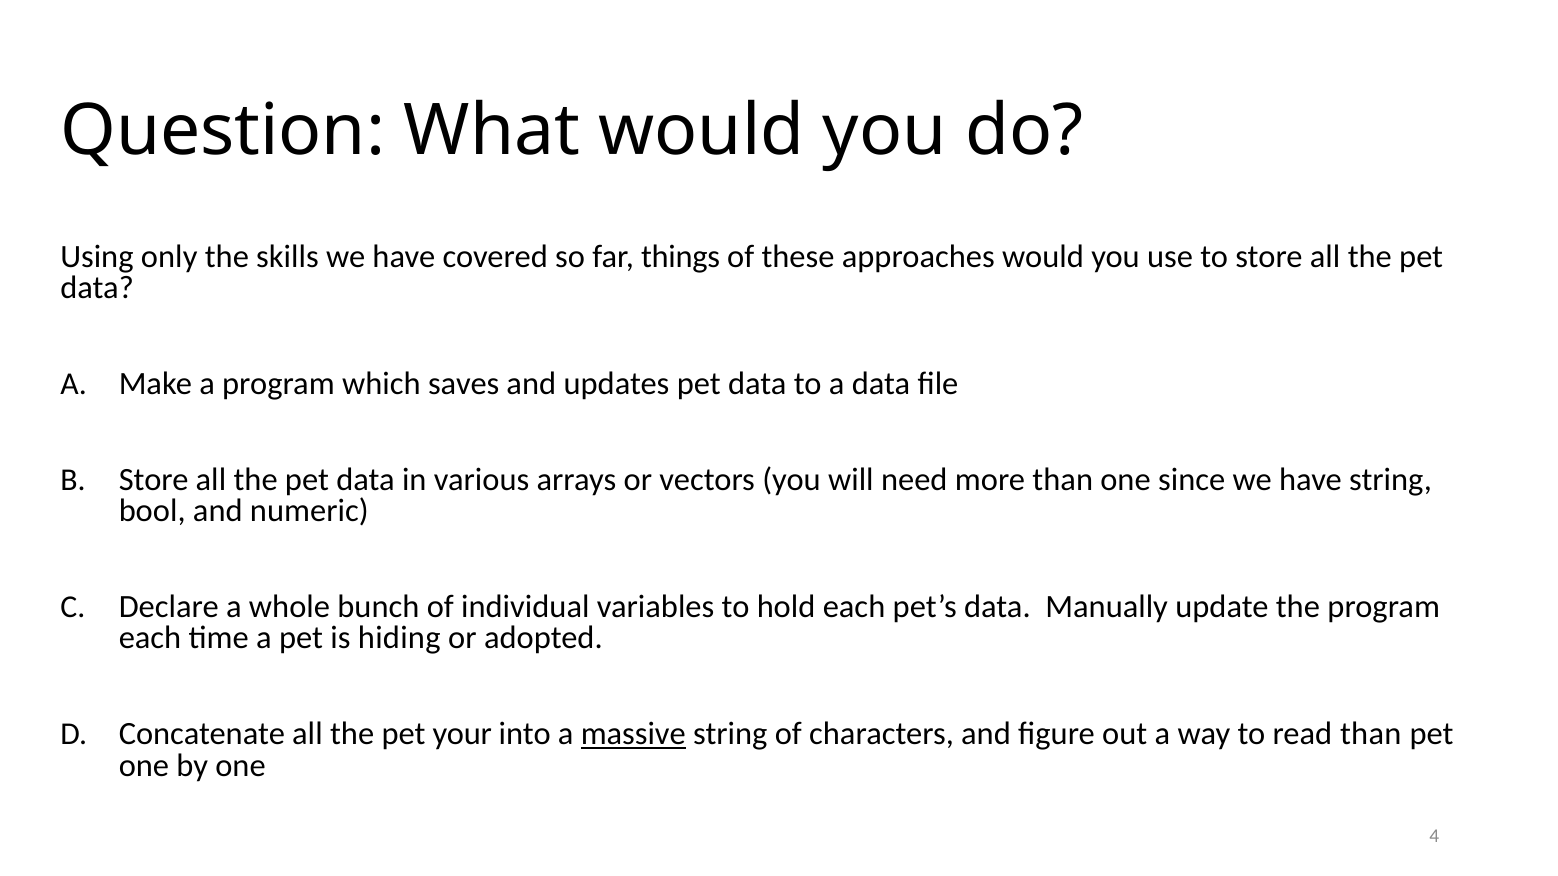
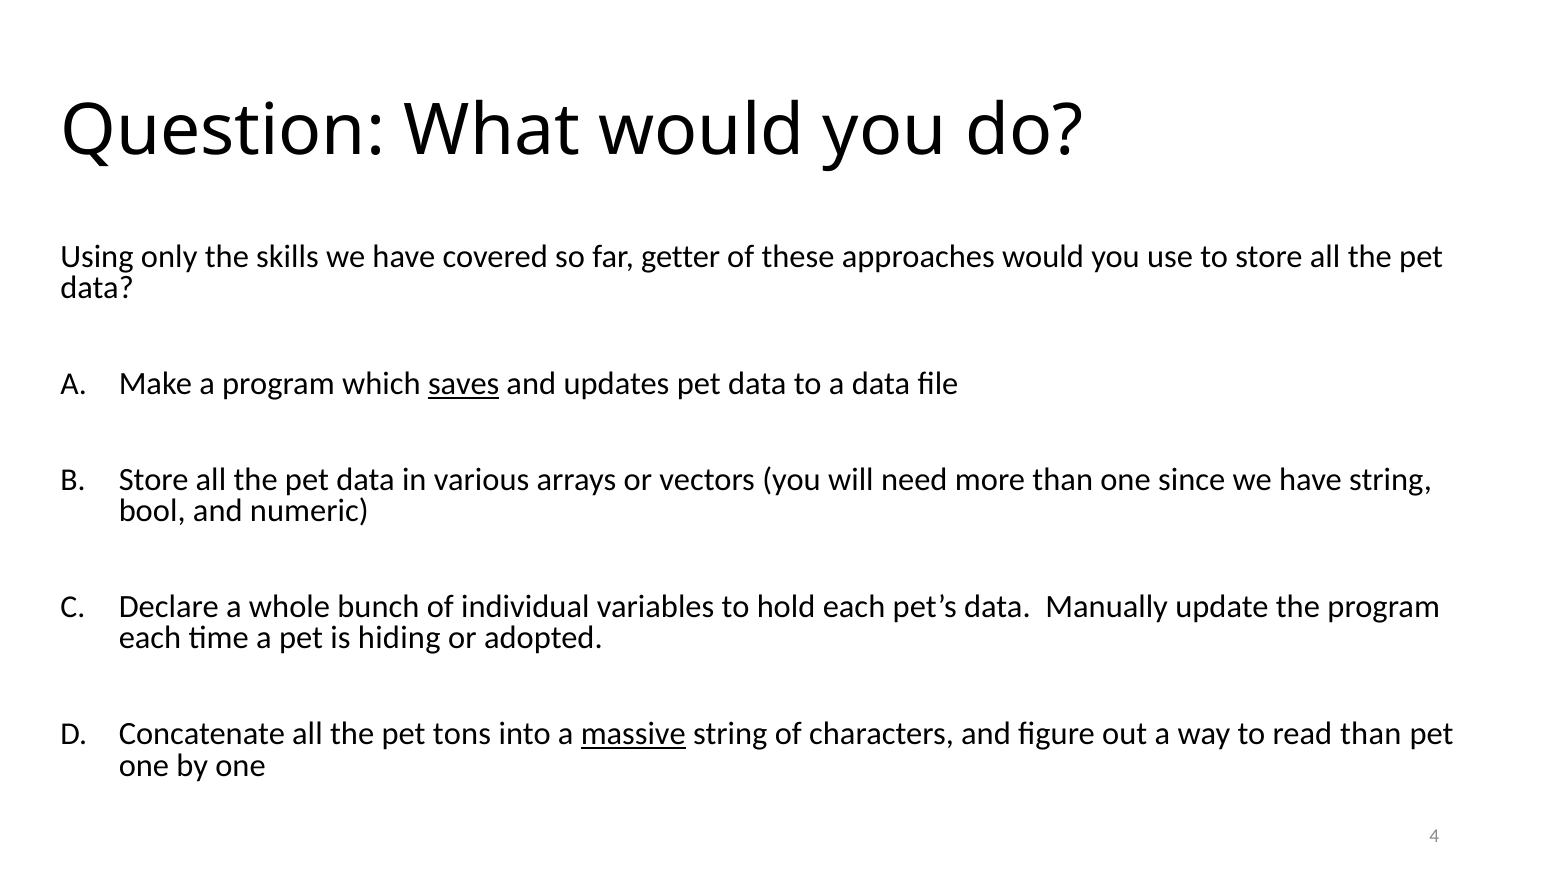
things: things -> getter
saves underline: none -> present
your: your -> tons
